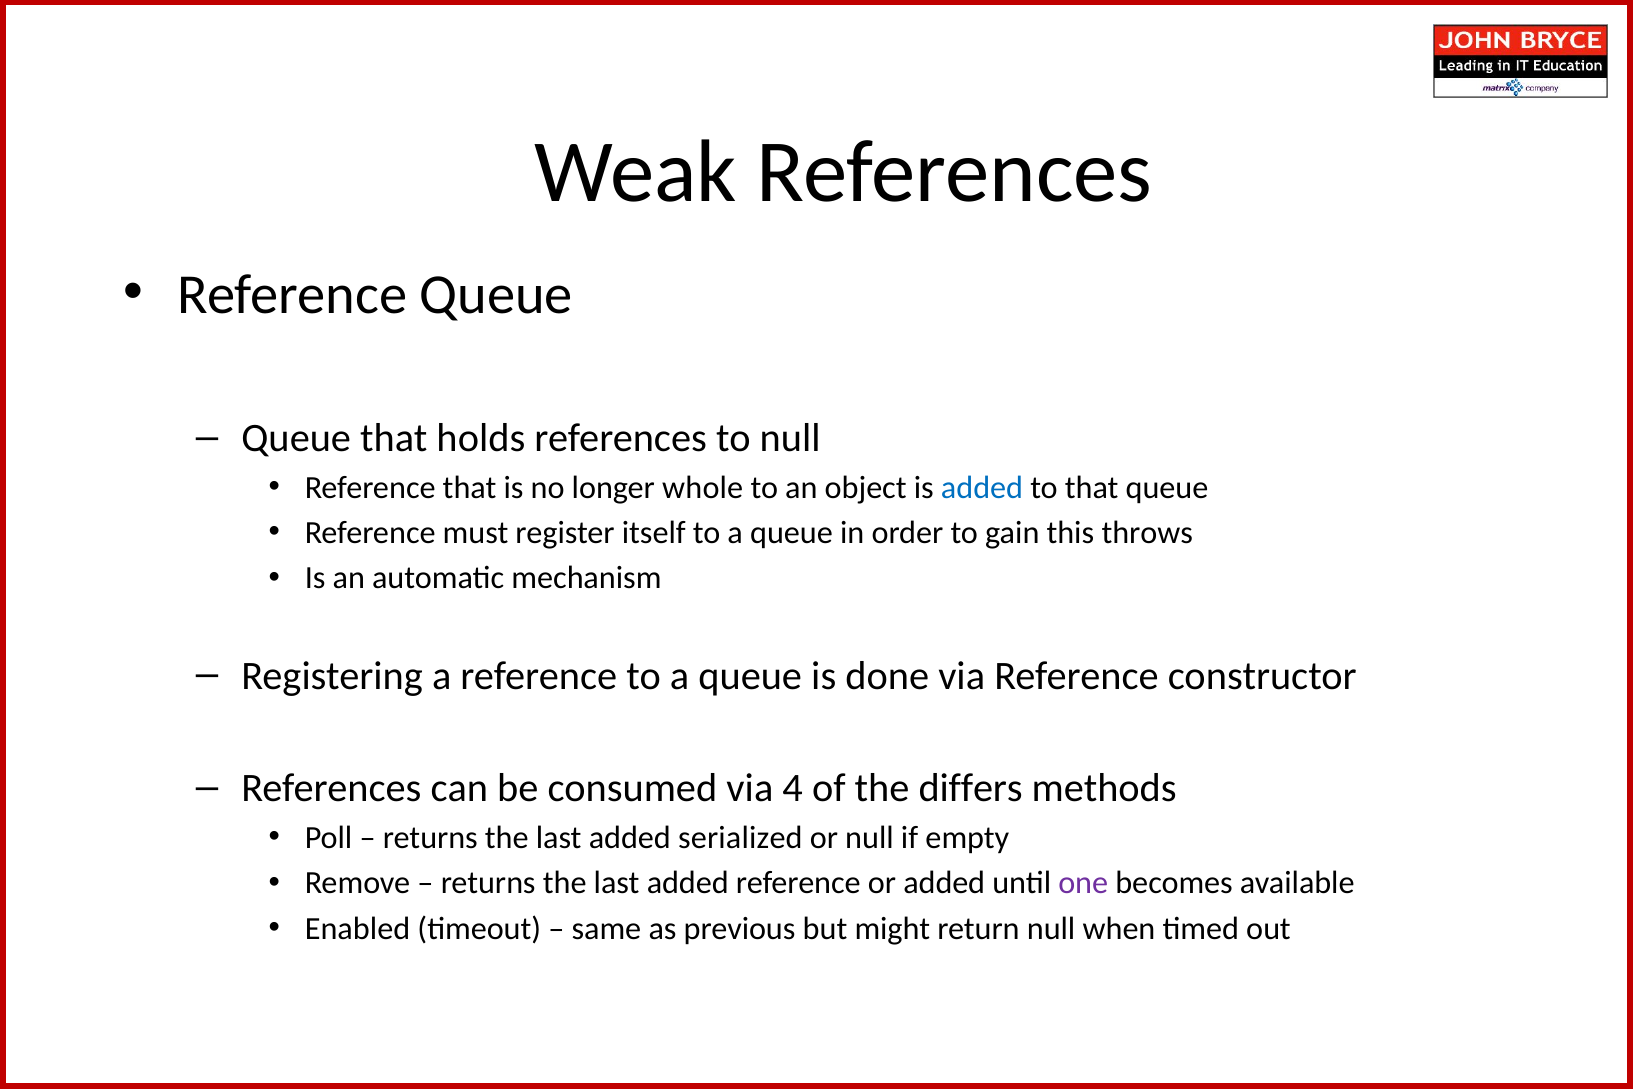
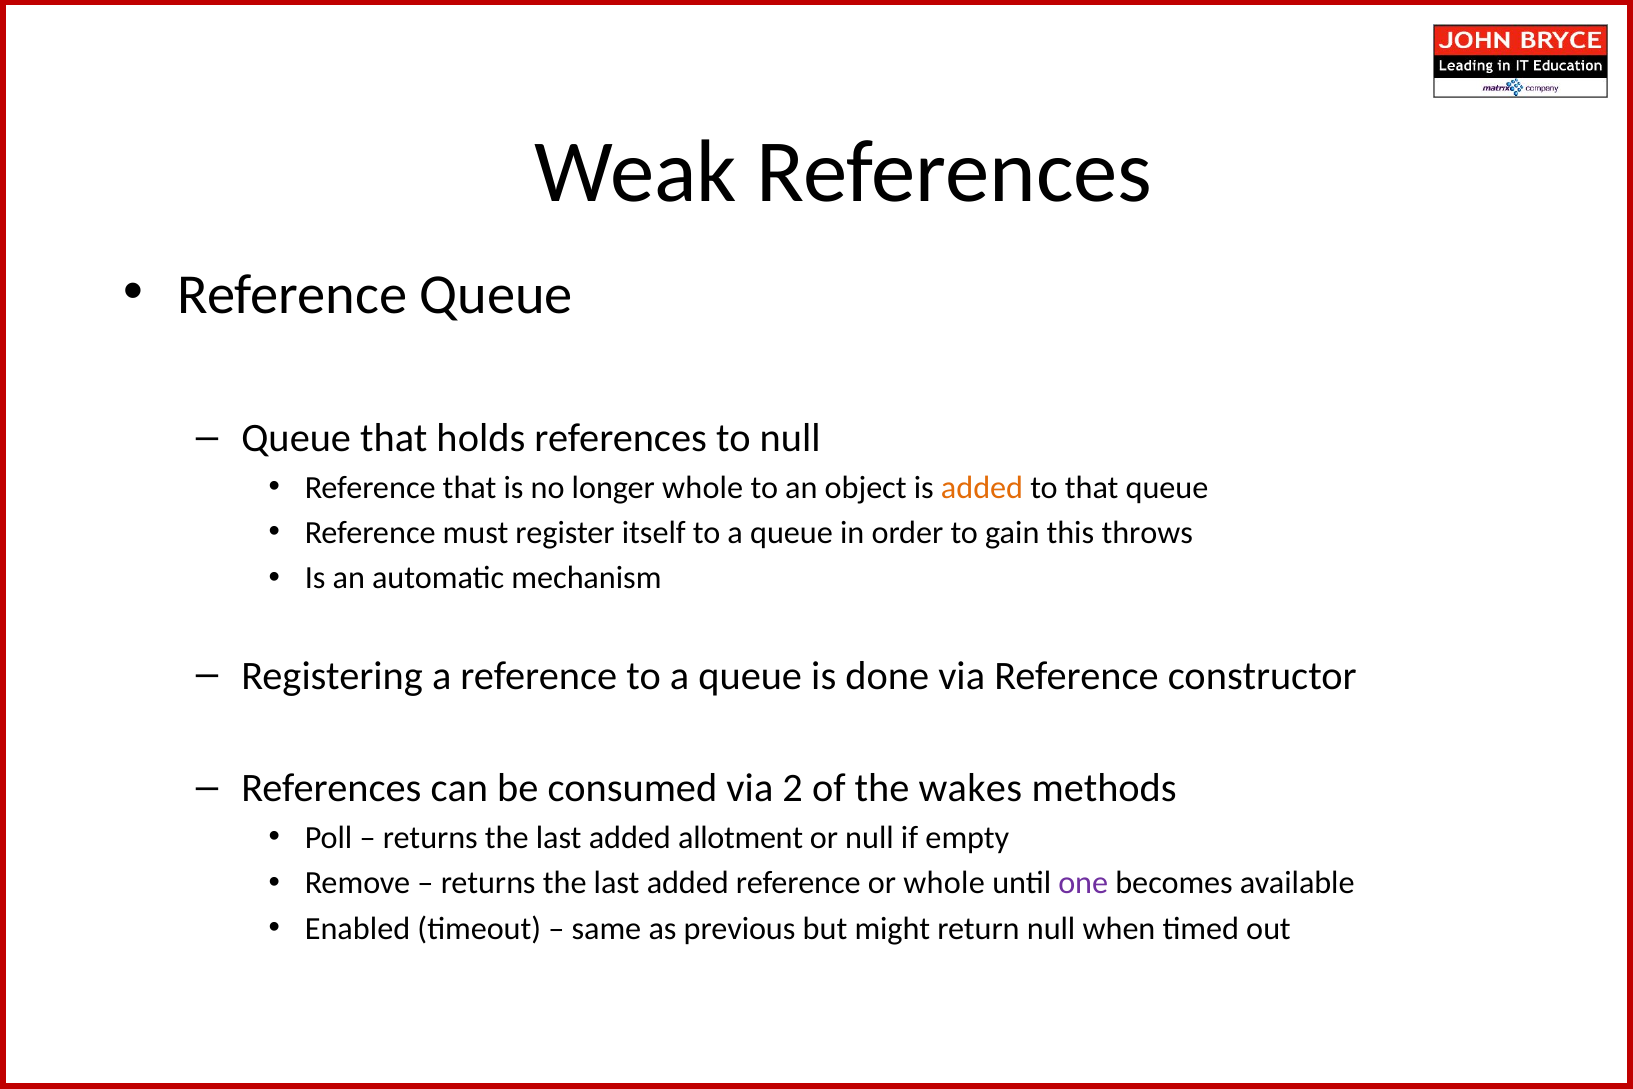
added at (982, 488) colour: blue -> orange
4: 4 -> 2
differs: differs -> wakes
serialized: serialized -> allotment
or added: added -> whole
